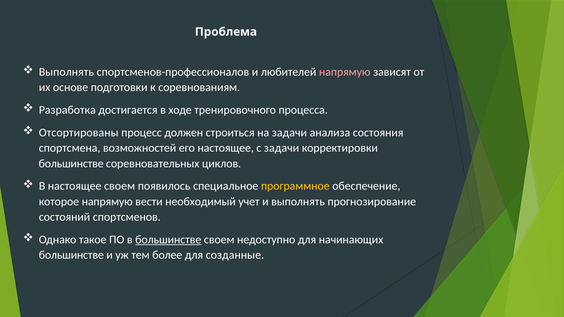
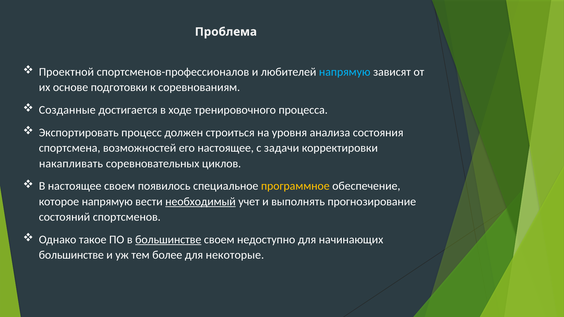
Выполнять at (66, 72): Выполнять -> Проектной
напрямую at (345, 72) colour: pink -> light blue
Разработка: Разработка -> Созданные
Отсортированы: Отсортированы -> Экспортировать
на задачи: задачи -> уровня
большинстве at (71, 164): большинстве -> накапливать
необходимый underline: none -> present
созданные: созданные -> некоторые
